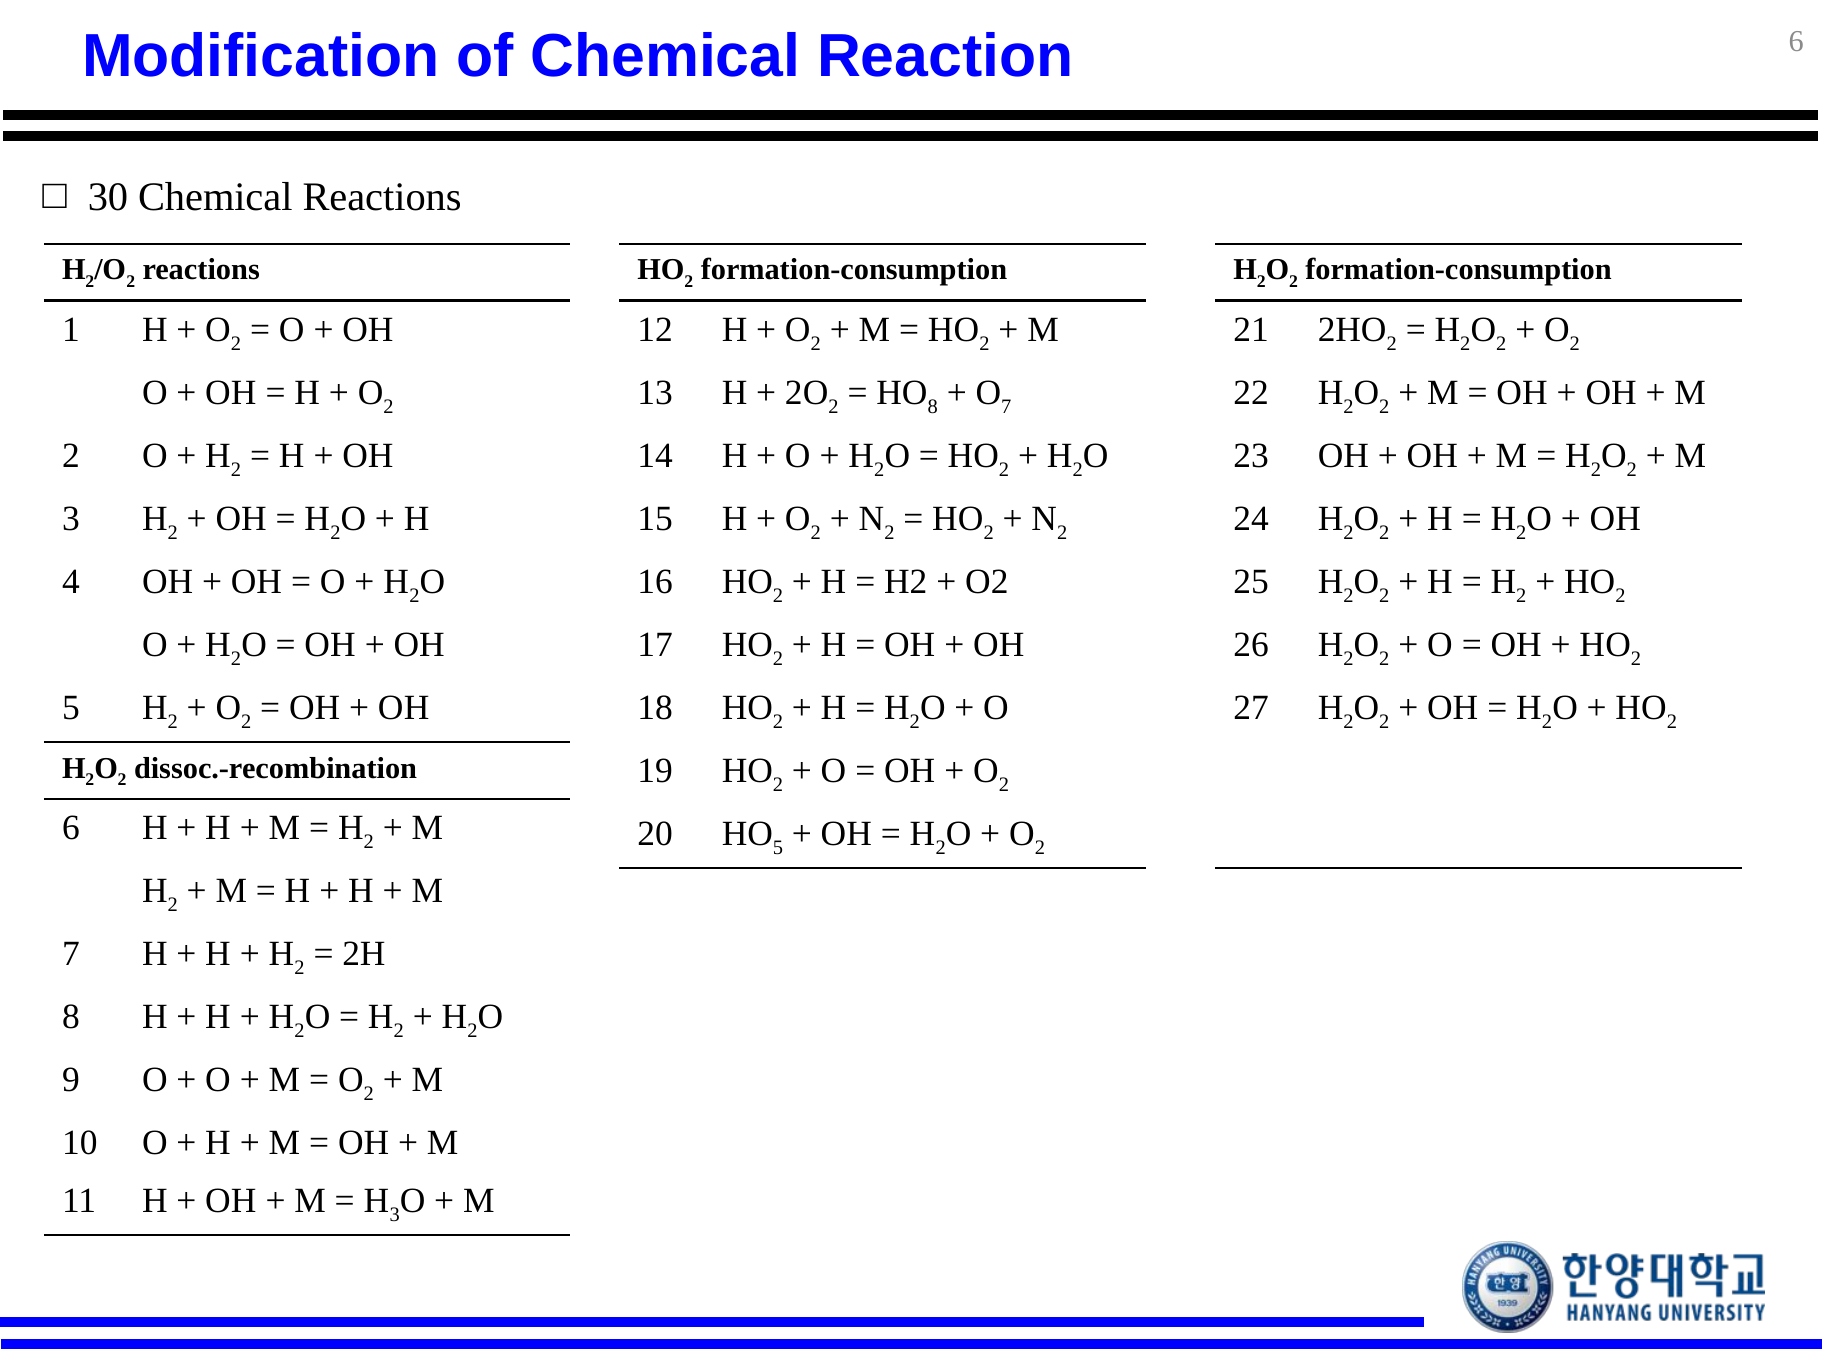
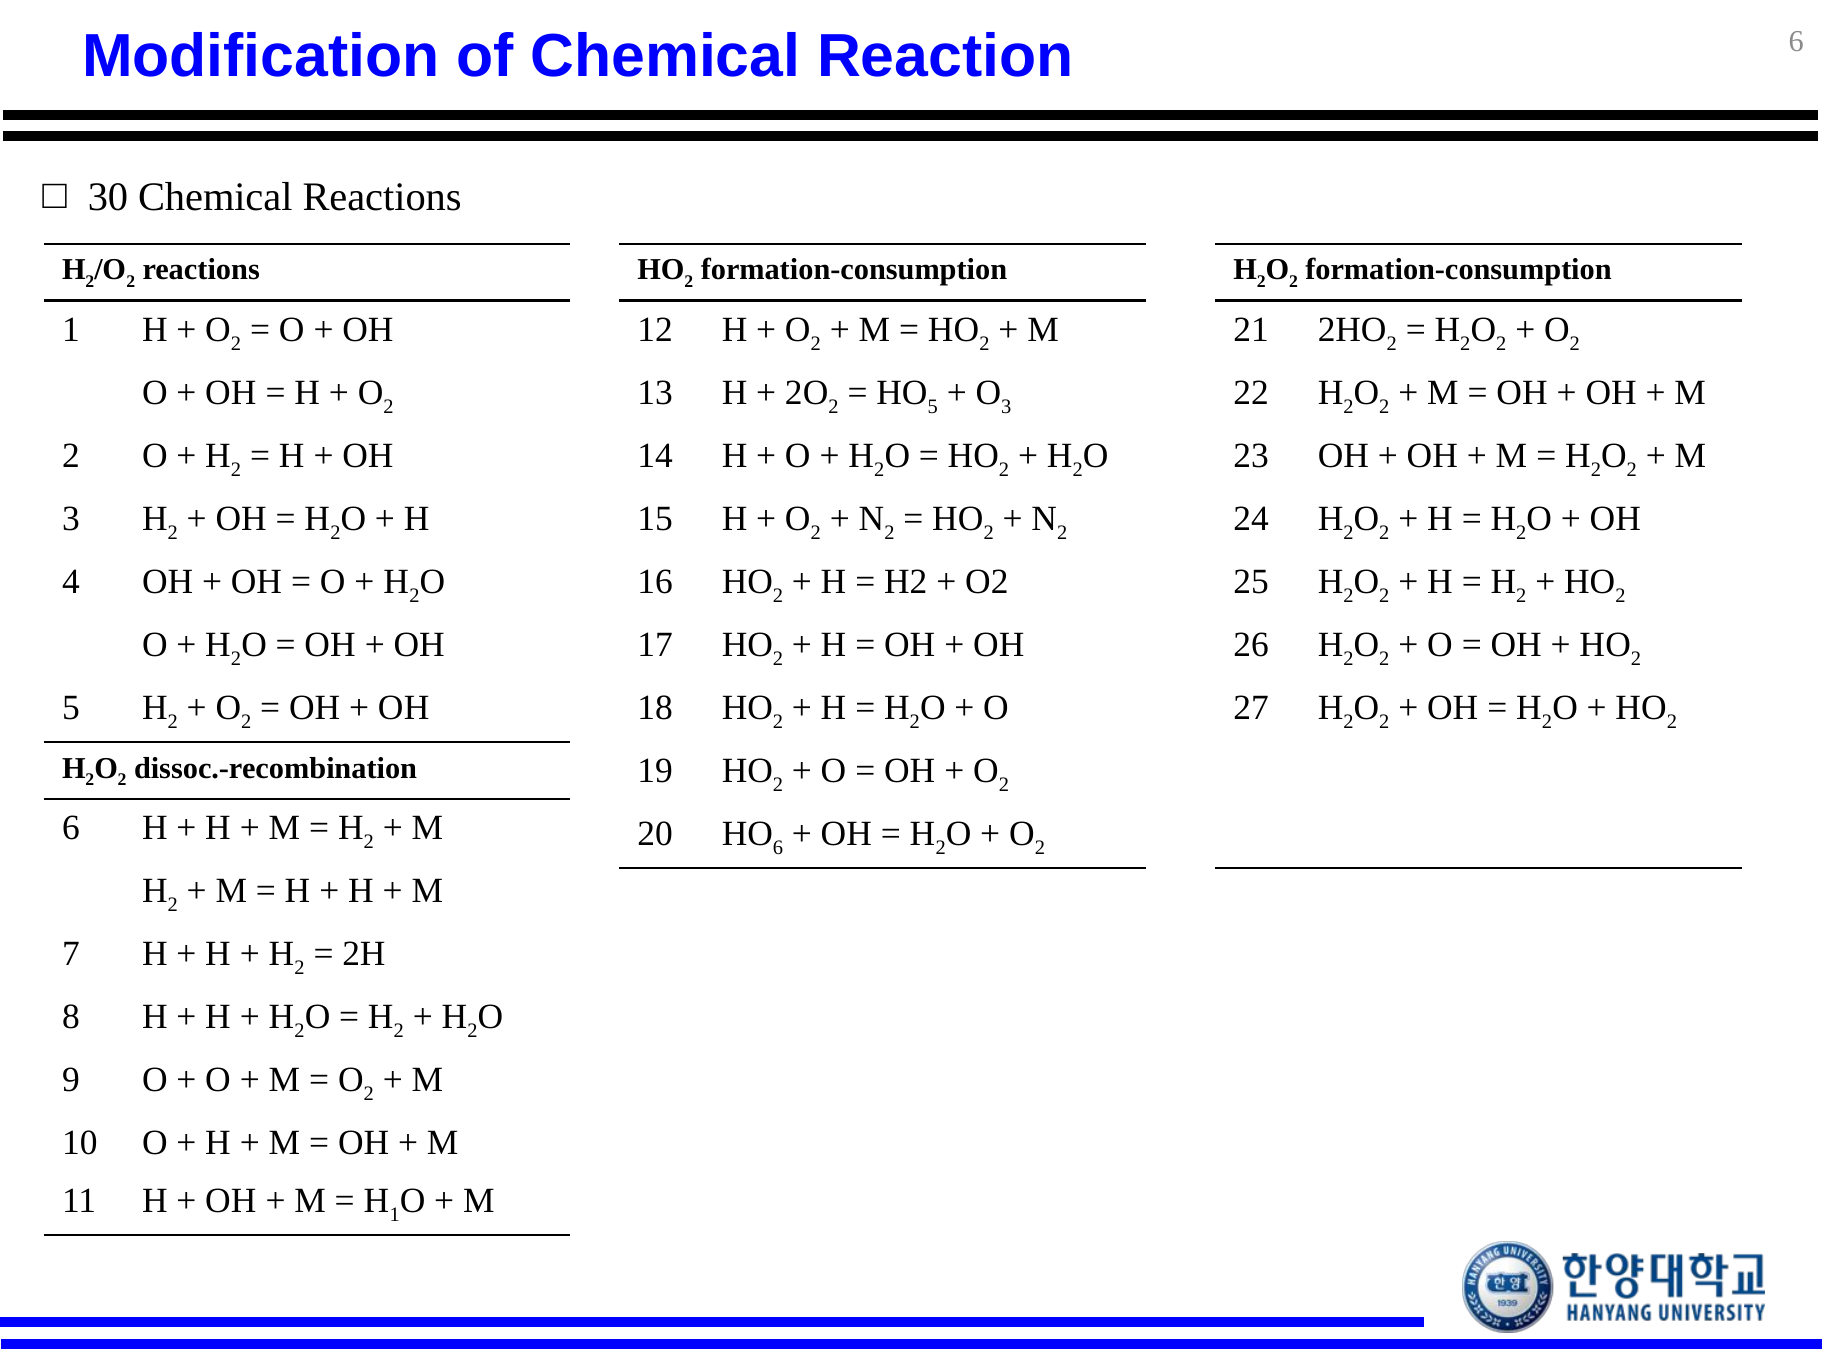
8 at (933, 406): 8 -> 5
O 7: 7 -> 3
5 at (778, 848): 5 -> 6
H 3: 3 -> 1
